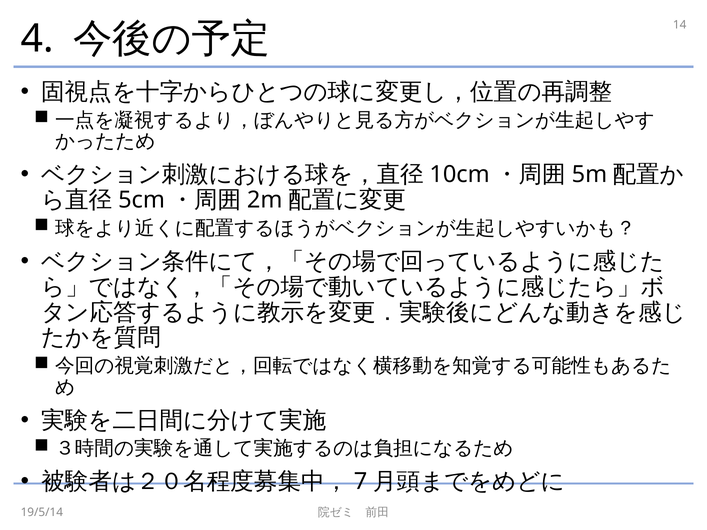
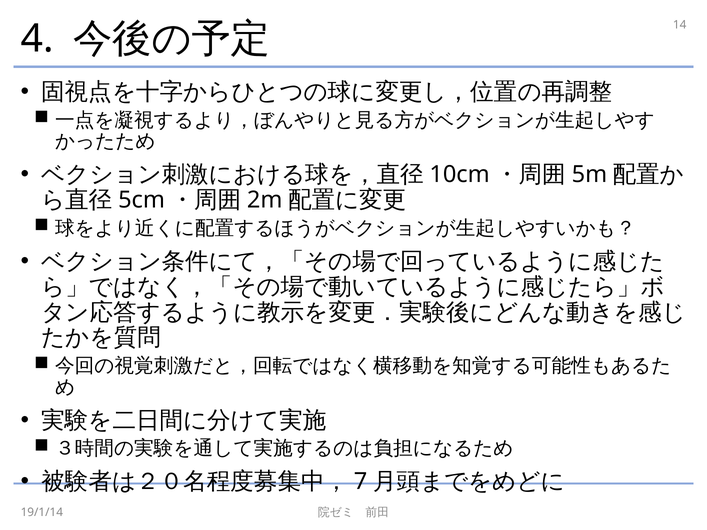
19/5/14: 19/5/14 -> 19/1/14
